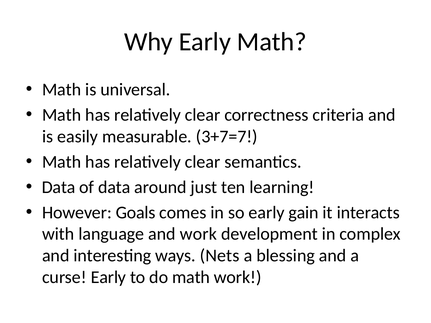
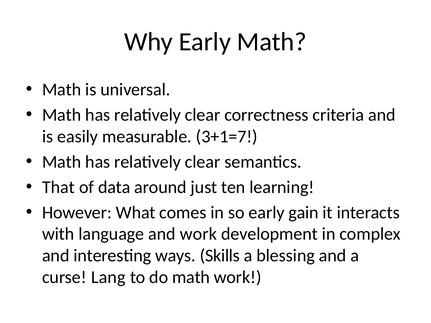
3+7=7: 3+7=7 -> 3+1=7
Data at (59, 187): Data -> That
Goals: Goals -> What
Nets: Nets -> Skills
curse Early: Early -> Lang
